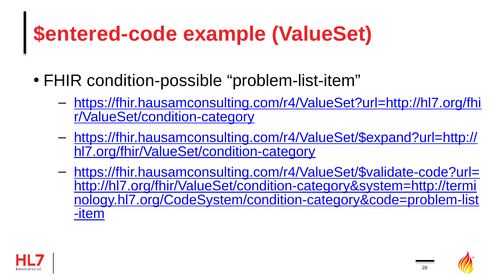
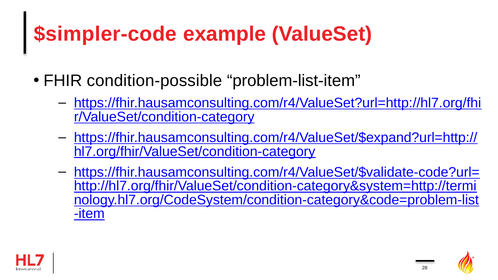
$entered-code: $entered-code -> $simpler-code
